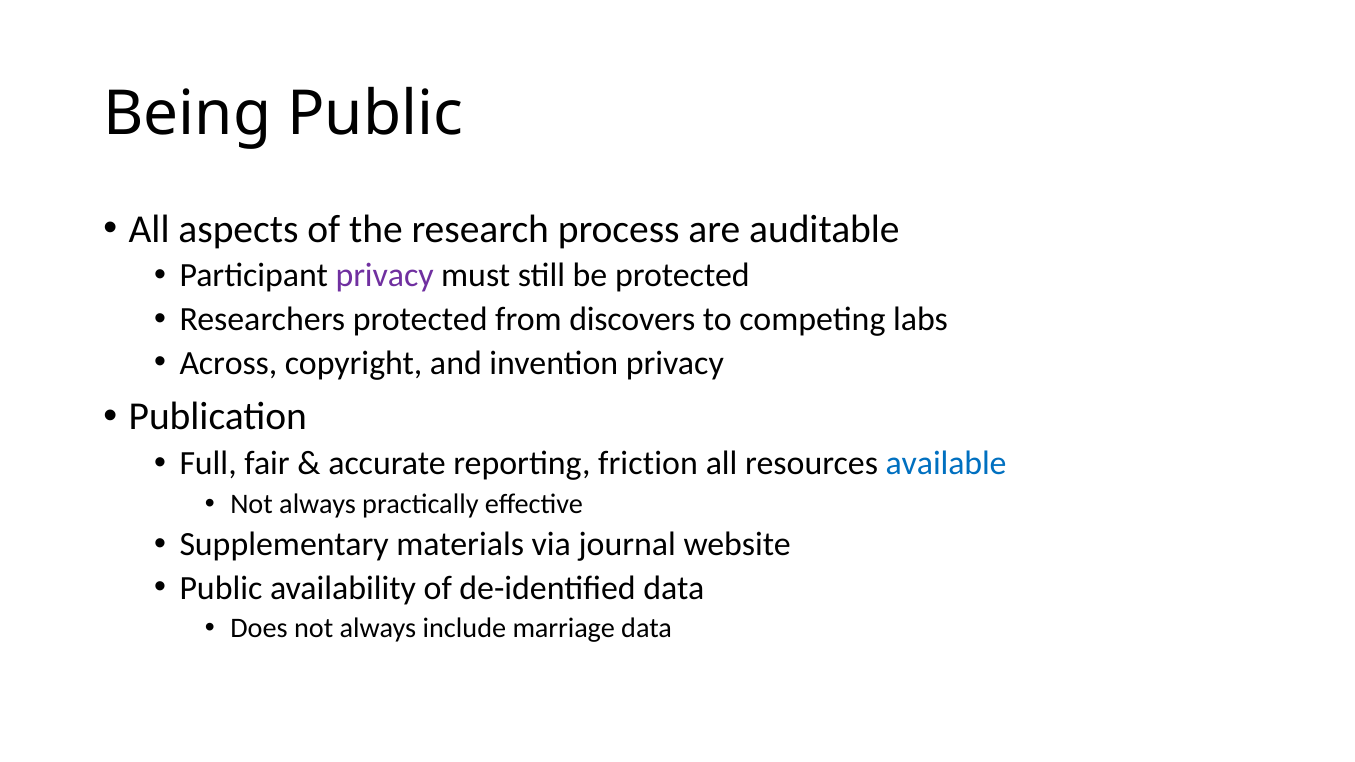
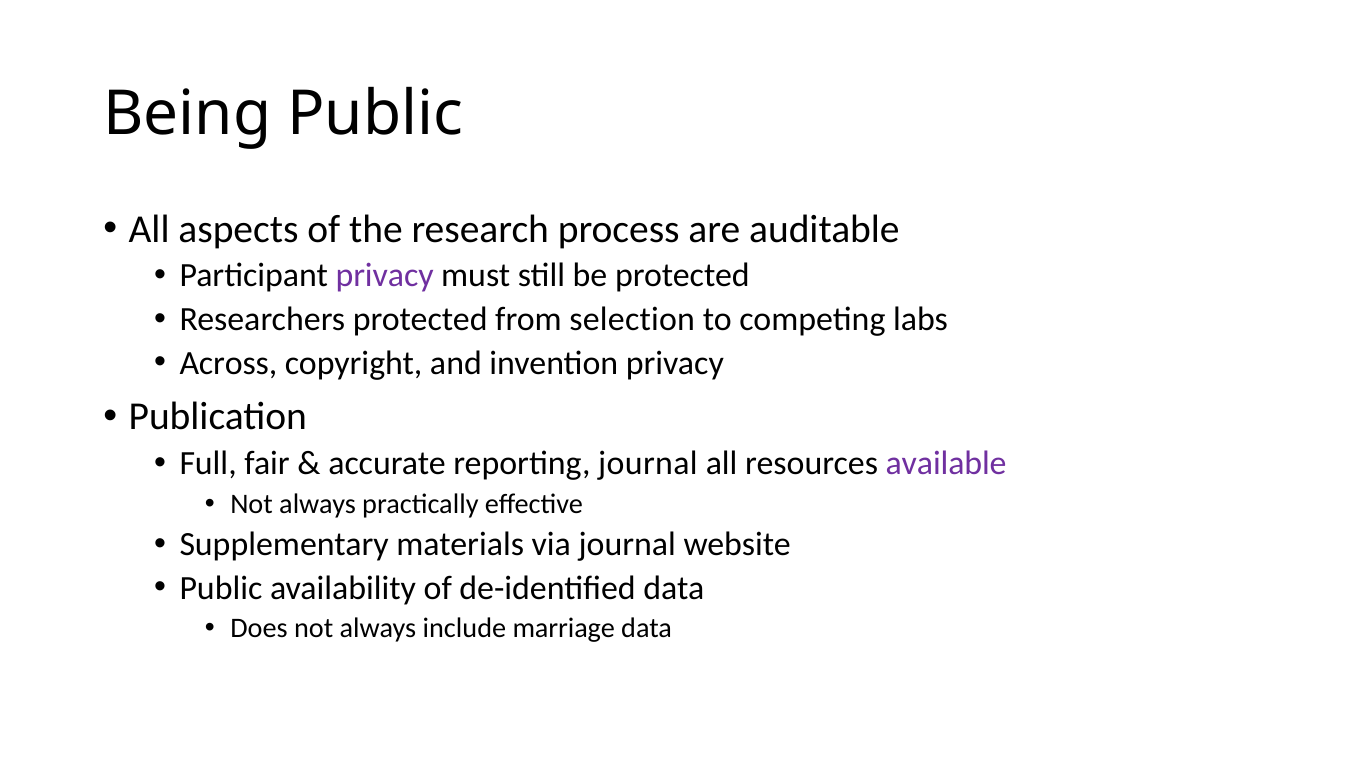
discovers: discovers -> selection
reporting friction: friction -> journal
available colour: blue -> purple
